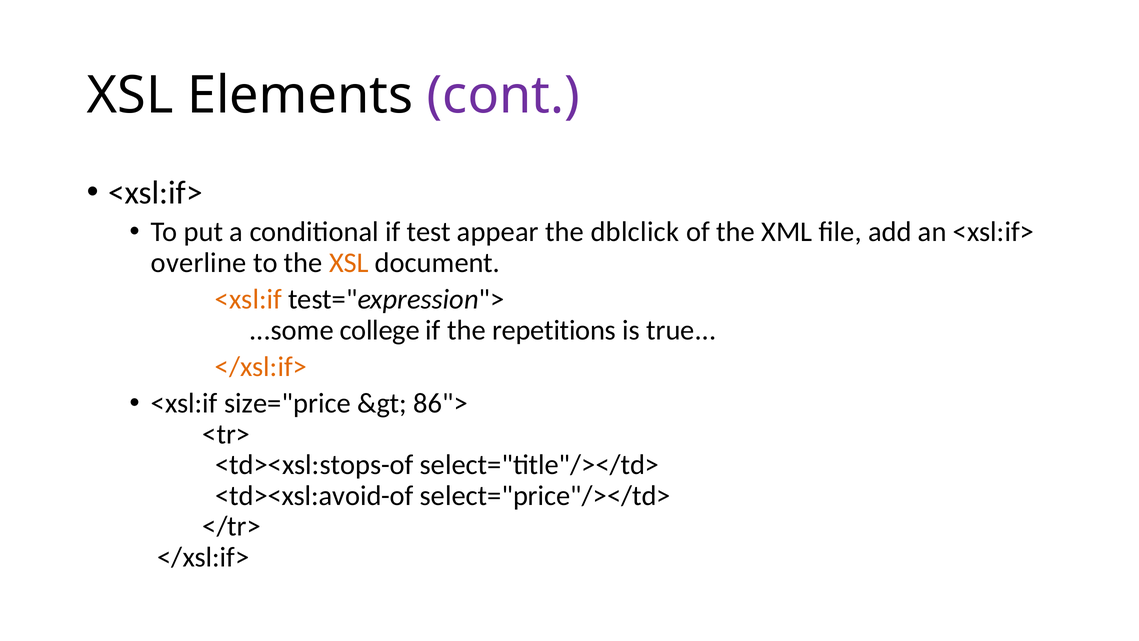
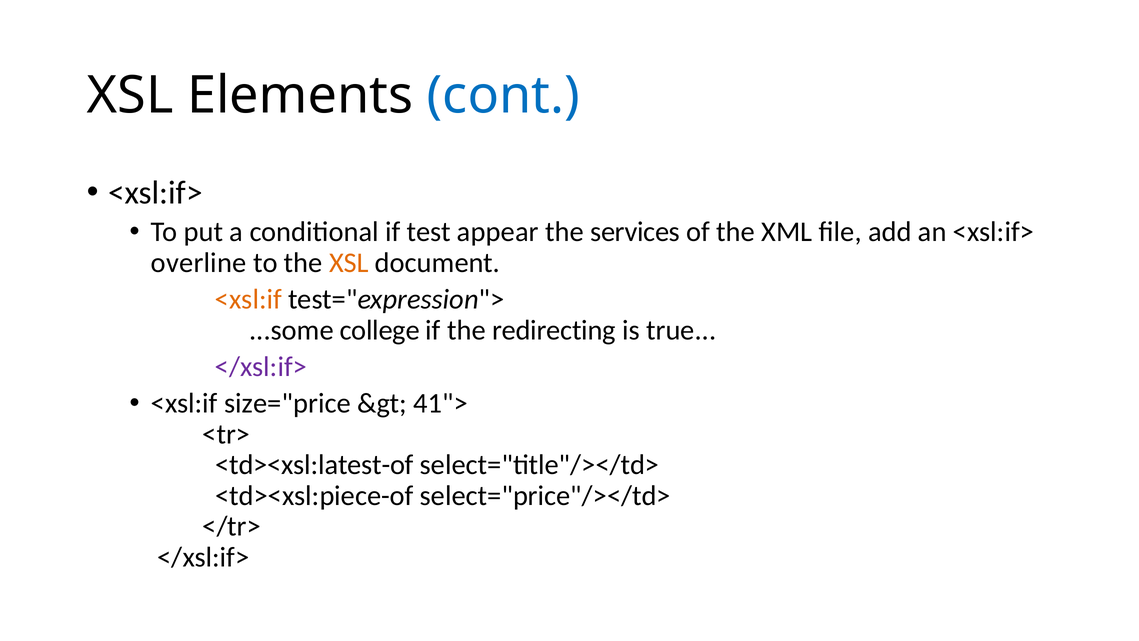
cont colour: purple -> blue
dblclick: dblclick -> services
repetitions: repetitions -> redirecting
</xsl:if> at (261, 367) colour: orange -> purple
86">: 86"> -> 41">
<td><xsl:stops-of: <td><xsl:stops-of -> <td><xsl:latest-of
<td><xsl:avoid-of: <td><xsl:avoid-of -> <td><xsl:piece-of
